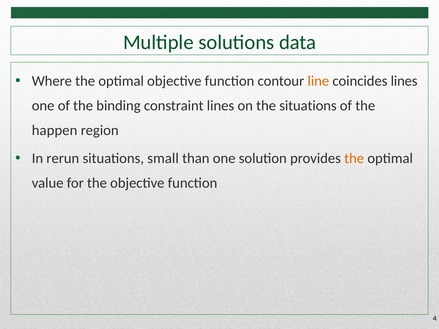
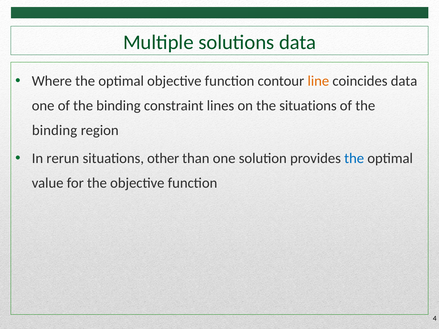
coincides lines: lines -> data
happen at (55, 130): happen -> binding
small: small -> other
the at (354, 159) colour: orange -> blue
